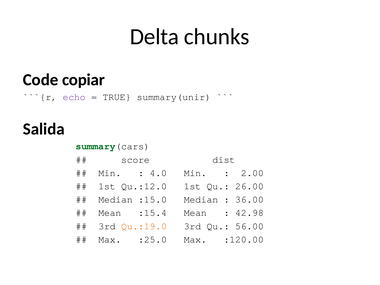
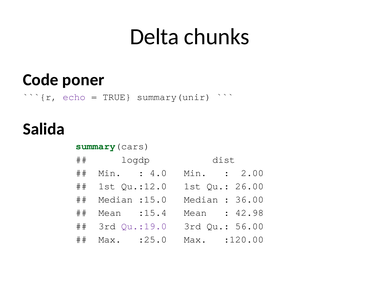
copiar: copiar -> poner
score: score -> logdp
Qu.:19.0 colour: orange -> purple
